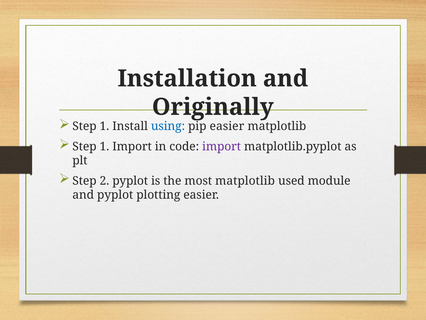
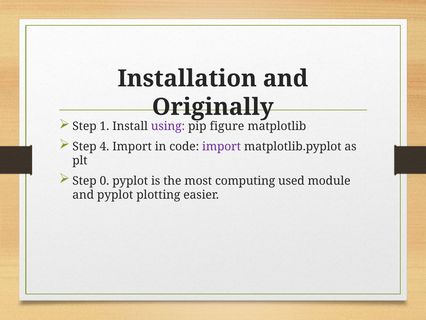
using colour: blue -> purple
pip easier: easier -> figure
1 at (104, 146): 1 -> 4
2: 2 -> 0
most matplotlib: matplotlib -> computing
